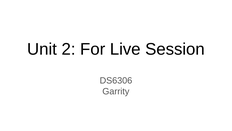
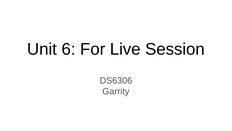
2: 2 -> 6
